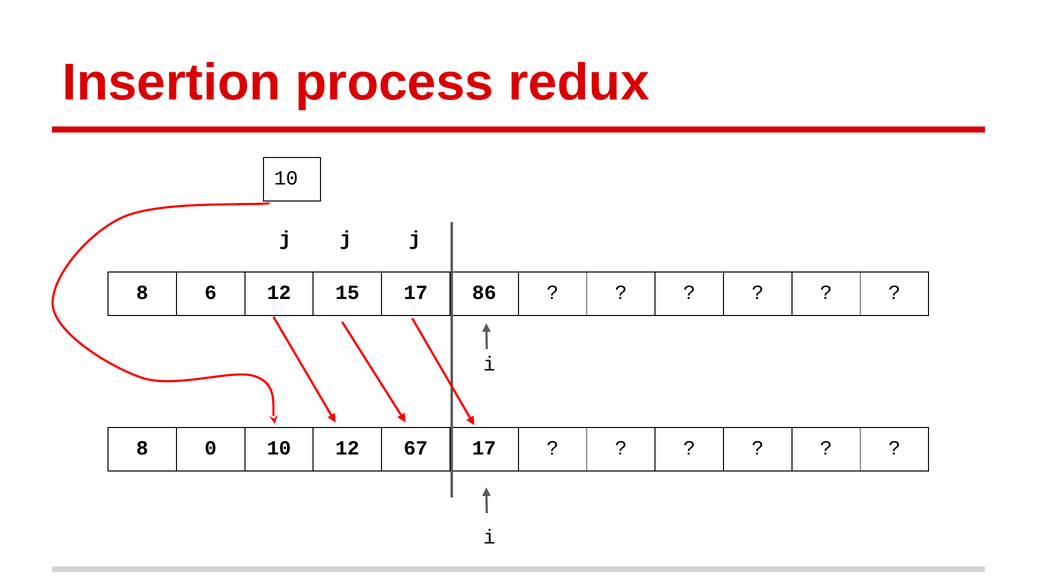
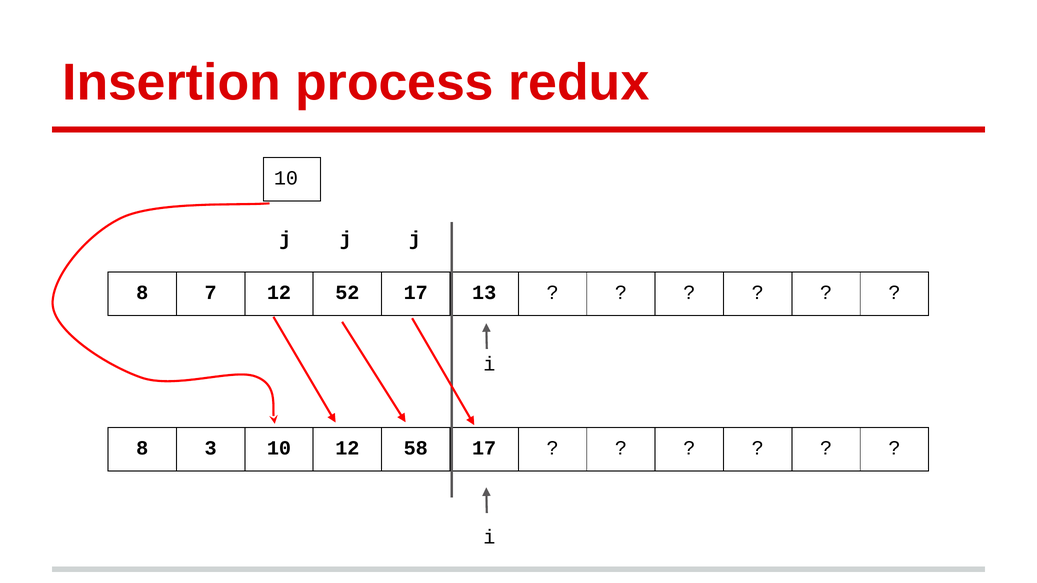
6: 6 -> 7
15: 15 -> 52
86: 86 -> 13
0: 0 -> 3
67: 67 -> 58
